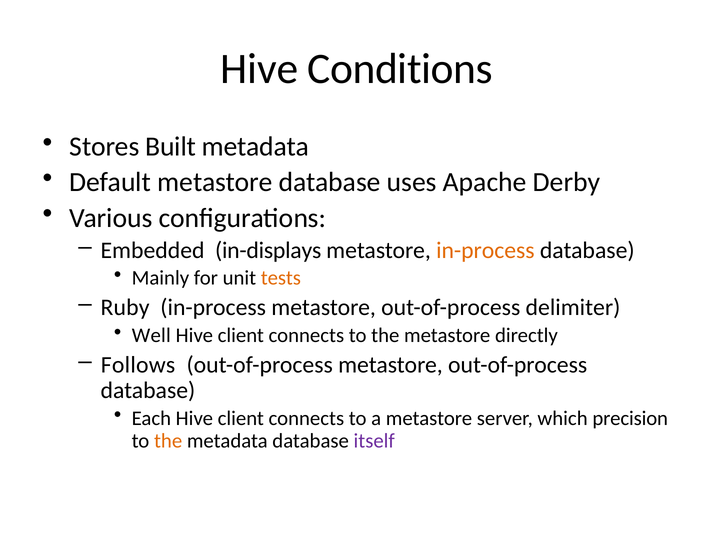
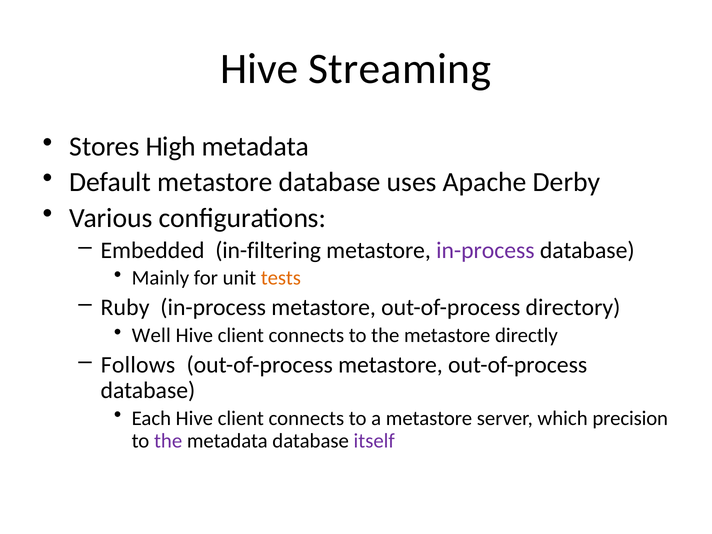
Conditions: Conditions -> Streaming
Built: Built -> High
in-displays: in-displays -> in-filtering
in-process at (485, 250) colour: orange -> purple
delimiter: delimiter -> directory
the at (168, 441) colour: orange -> purple
